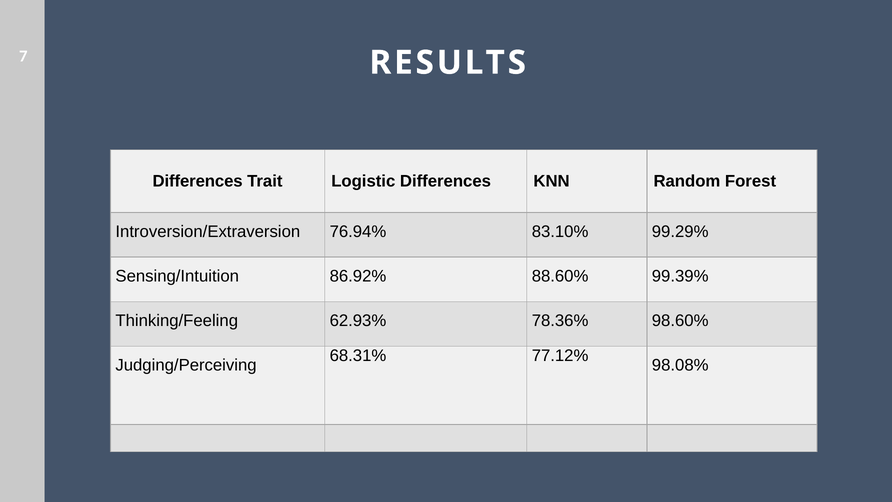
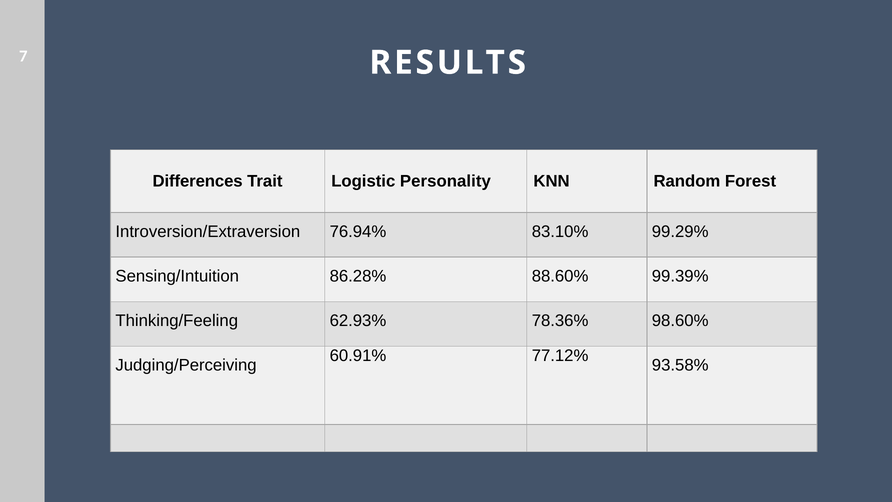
Logistic Differences: Differences -> Personality
86.92%: 86.92% -> 86.28%
68.31%: 68.31% -> 60.91%
98.08%: 98.08% -> 93.58%
